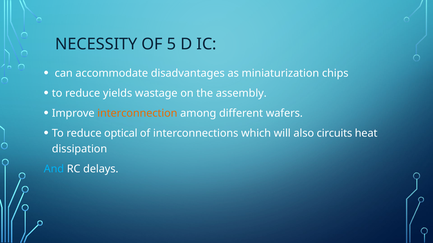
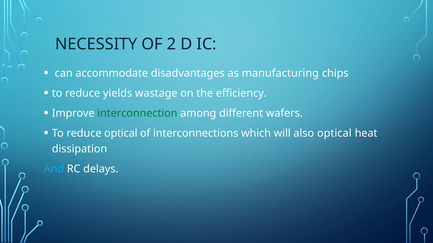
5: 5 -> 2
miniaturization: miniaturization -> manufacturing
assembly: assembly -> efficiency
interconnection colour: orange -> green
also circuits: circuits -> optical
